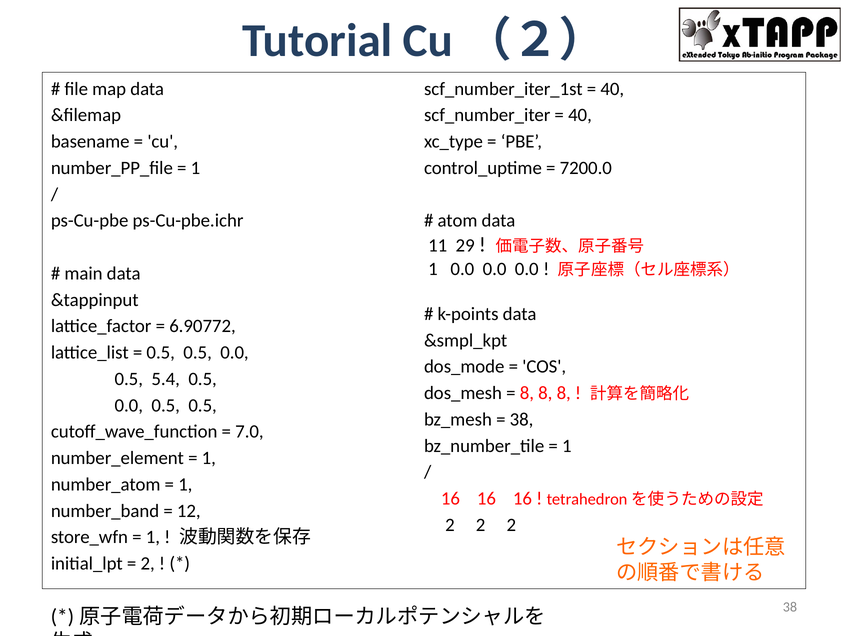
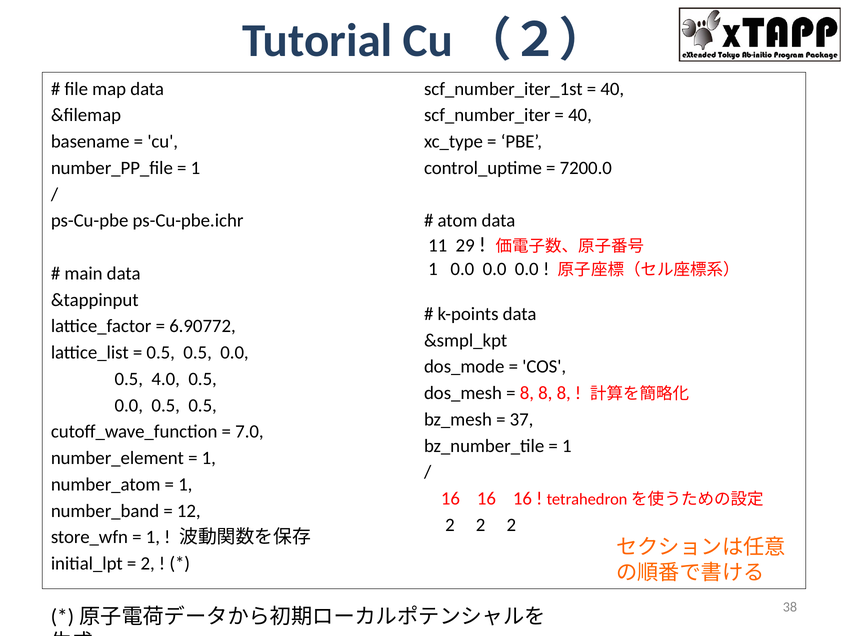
5.4: 5.4 -> 4.0
38 at (522, 420): 38 -> 37
